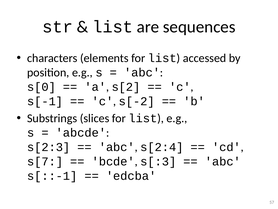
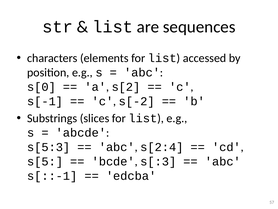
s[2:3: s[2:3 -> s[5:3
s[7: s[7 -> s[5
